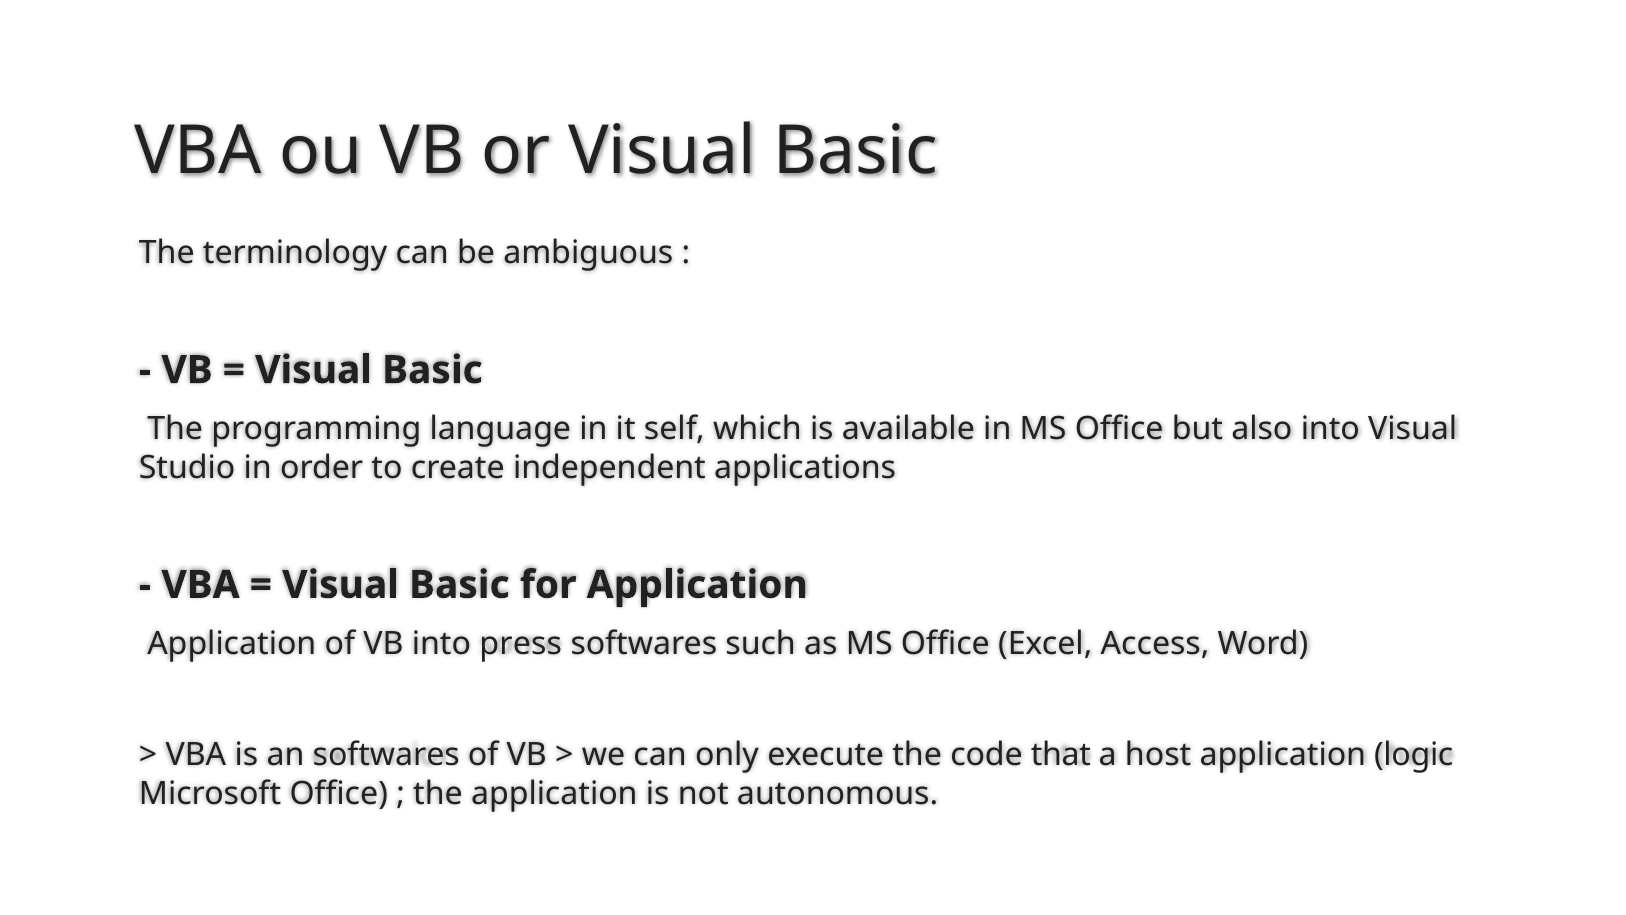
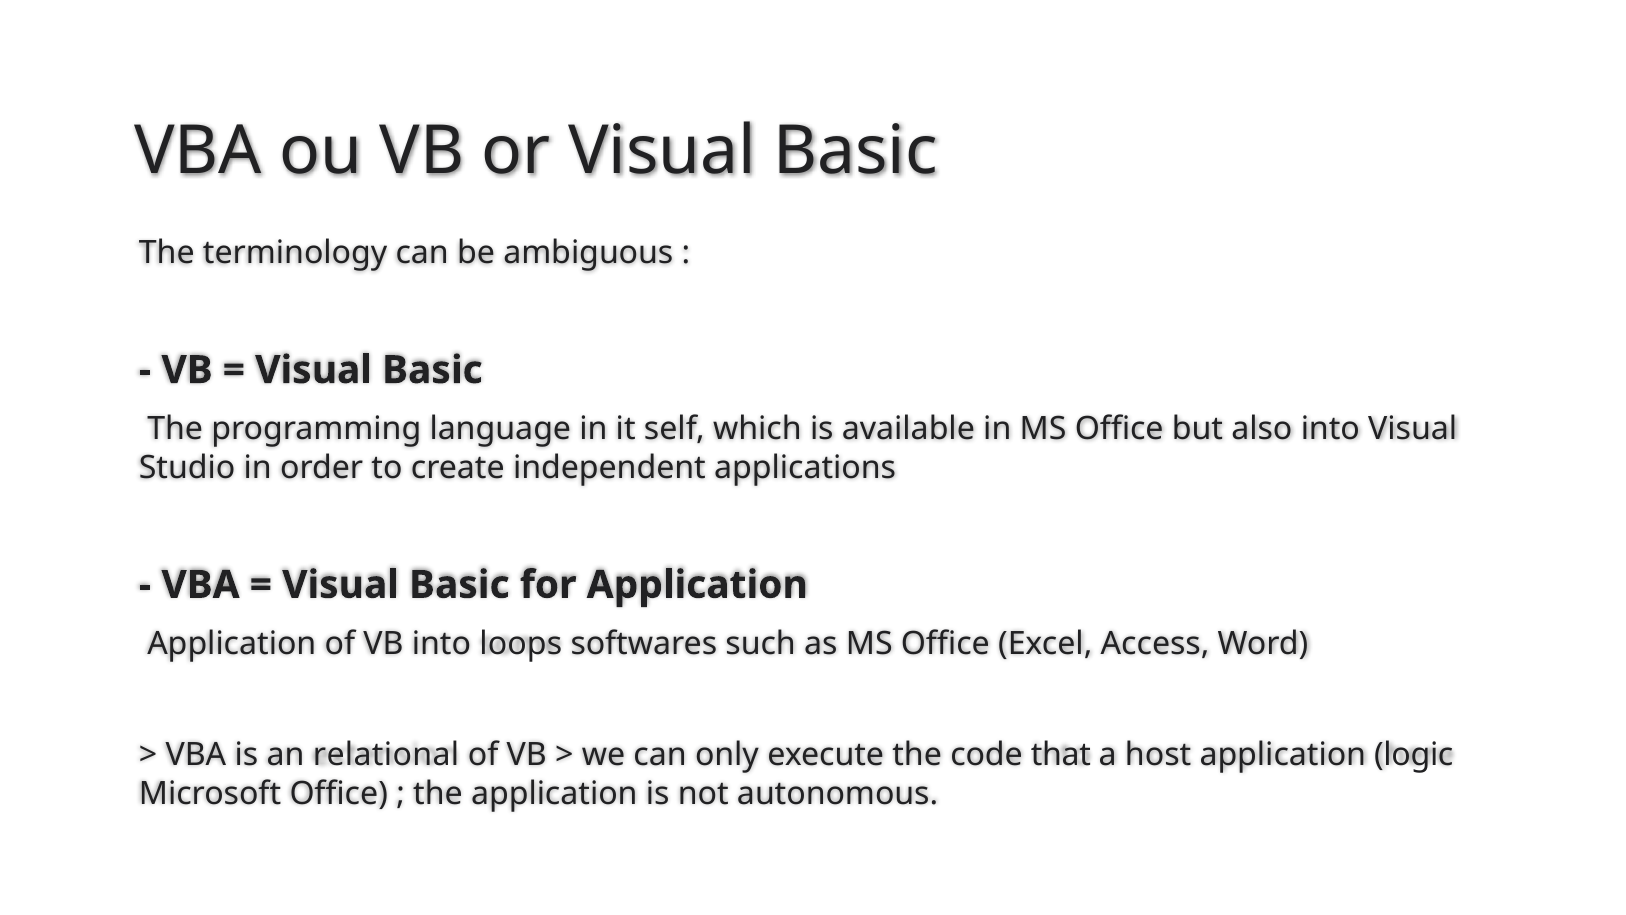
press: press -> loops
an softwares: softwares -> relational
